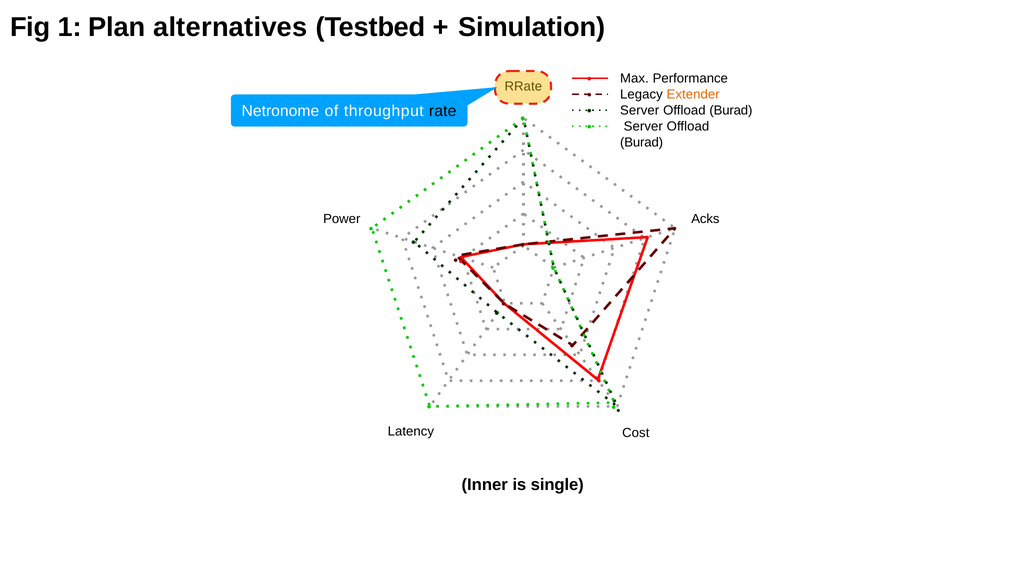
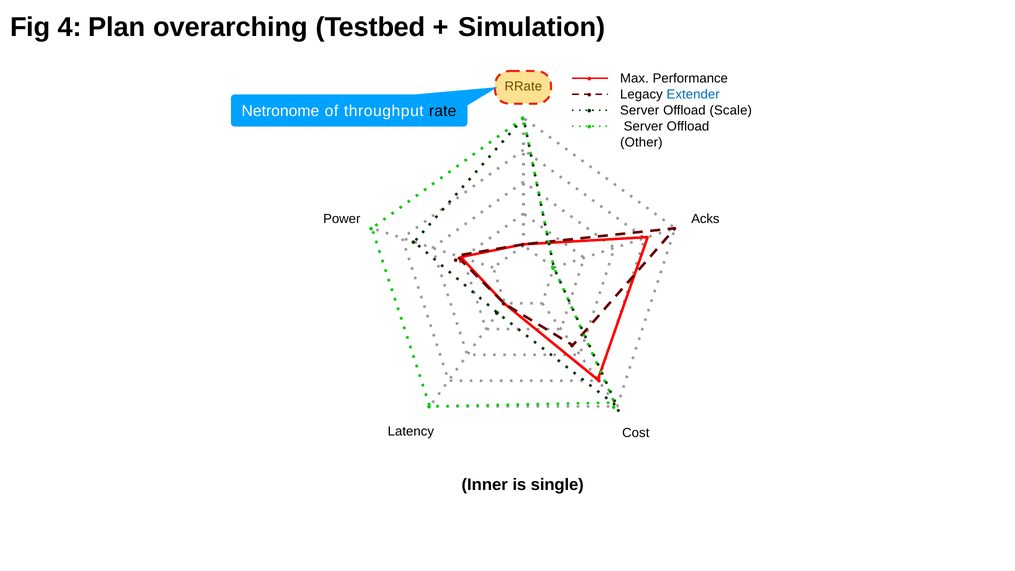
1: 1 -> 4
alternatives: alternatives -> overarching
Extender colour: orange -> blue
Burad at (731, 110): Burad -> Scale
Burad at (642, 142): Burad -> Other
